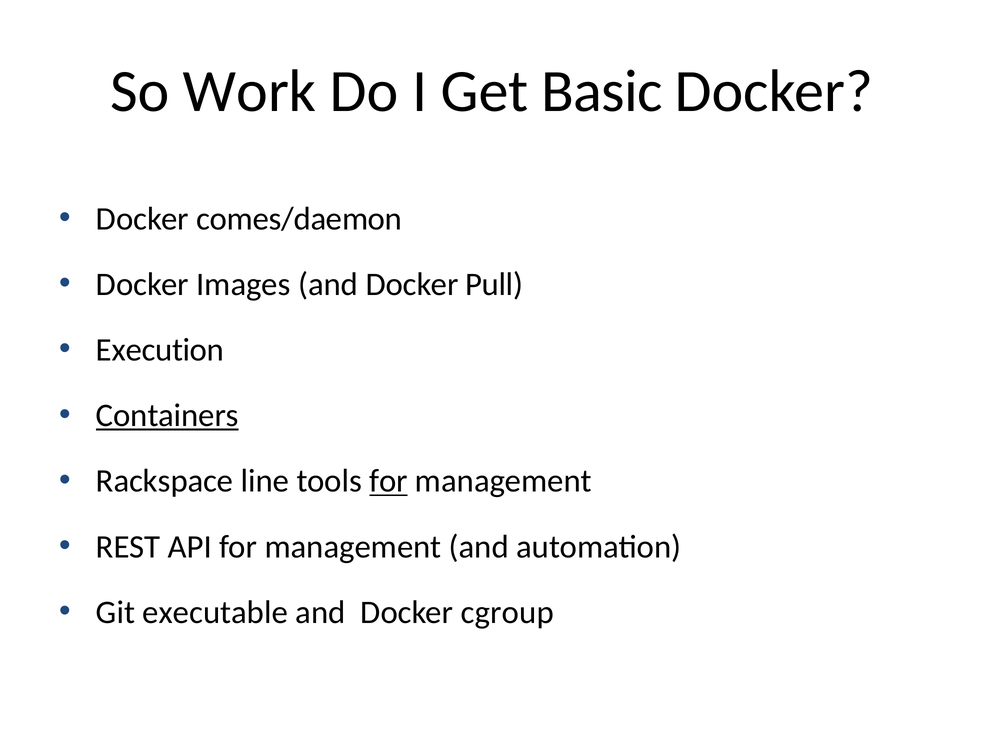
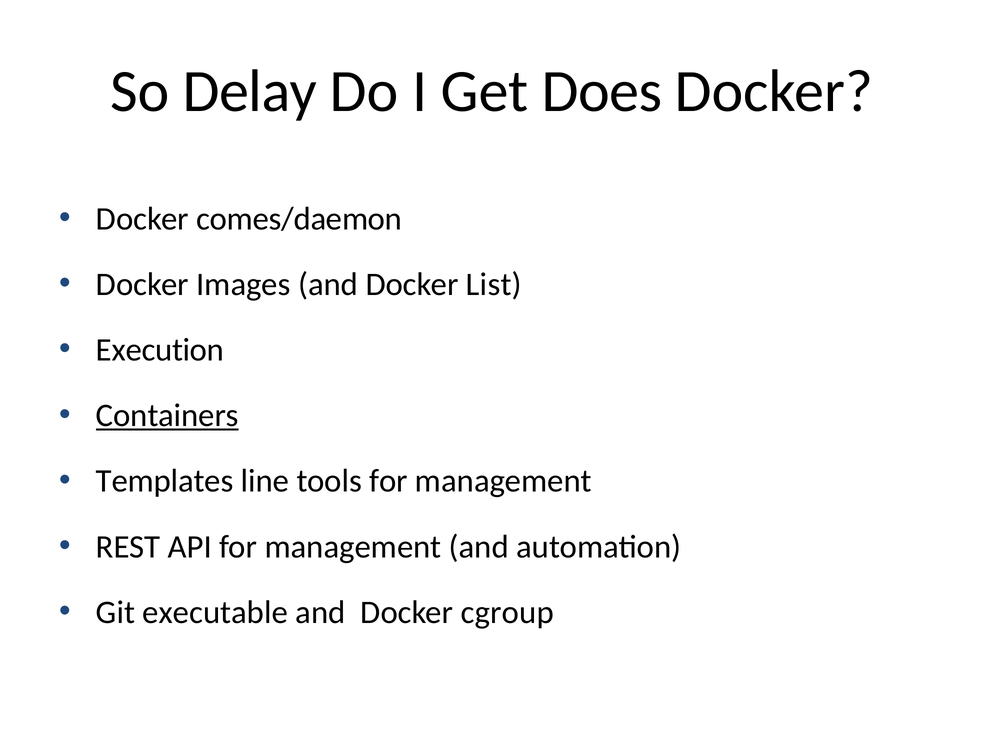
Work: Work -> Delay
Basic: Basic -> Does
Pull: Pull -> List
Rackspace: Rackspace -> Templates
for at (389, 481) underline: present -> none
